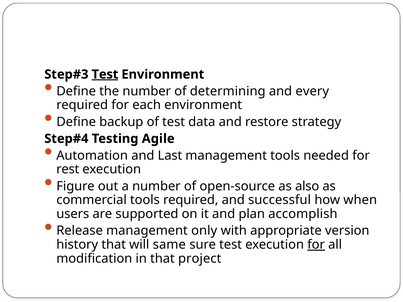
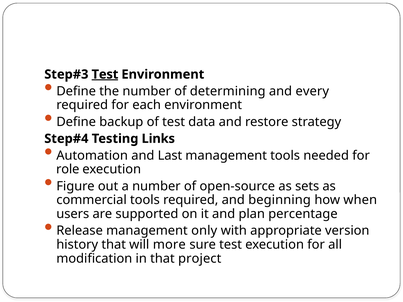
Agile: Agile -> Links
rest: rest -> role
also: also -> sets
successful: successful -> beginning
accomplish: accomplish -> percentage
same: same -> more
for at (316, 245) underline: present -> none
